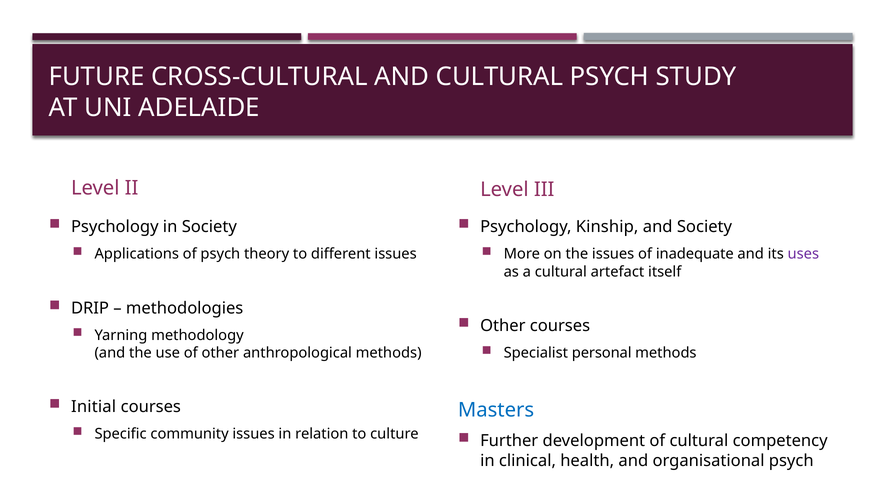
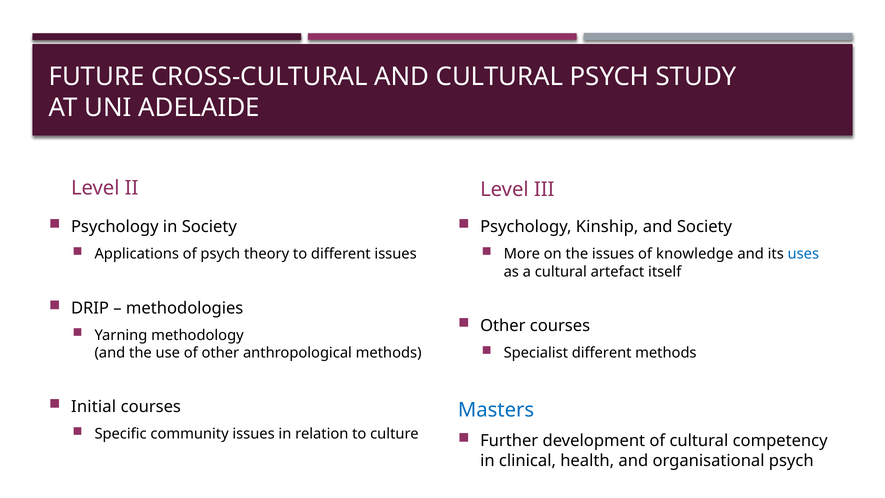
inadequate: inadequate -> knowledge
uses colour: purple -> blue
Specialist personal: personal -> different
